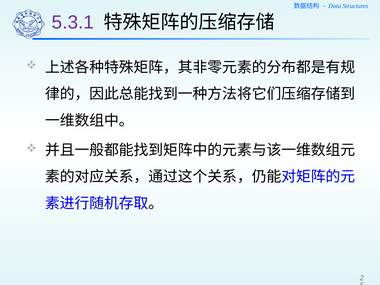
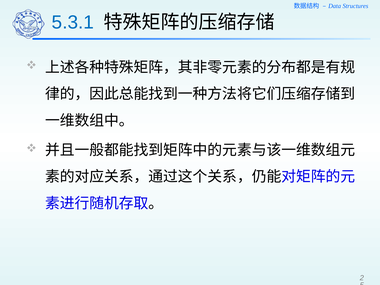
5.3.1 colour: purple -> blue
